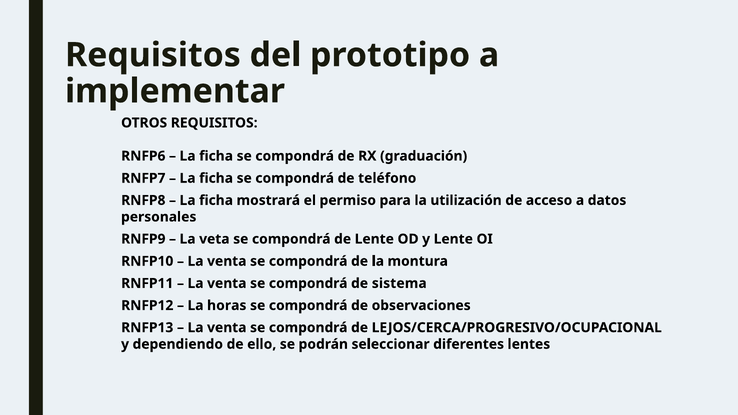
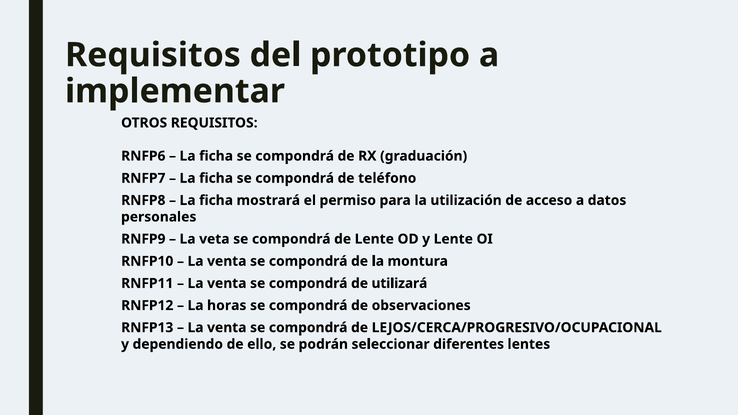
sistema: sistema -> utilizará
